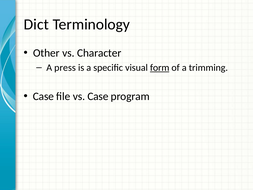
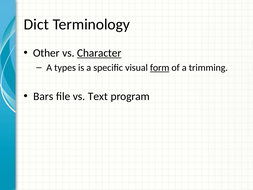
Character underline: none -> present
press: press -> types
Case at (43, 96): Case -> Bars
vs Case: Case -> Text
